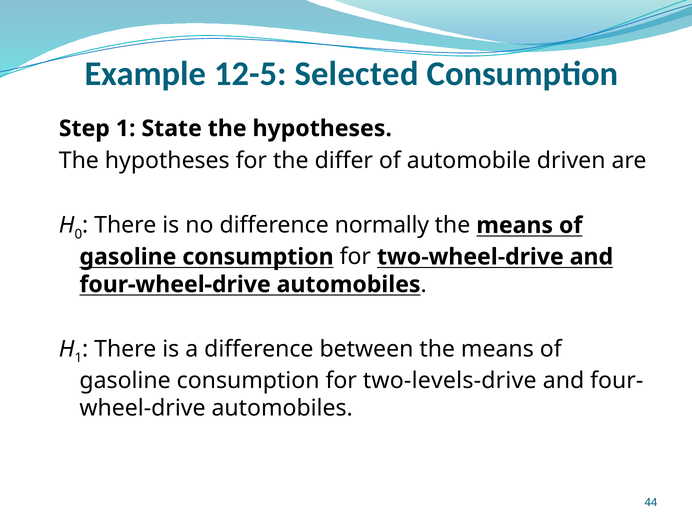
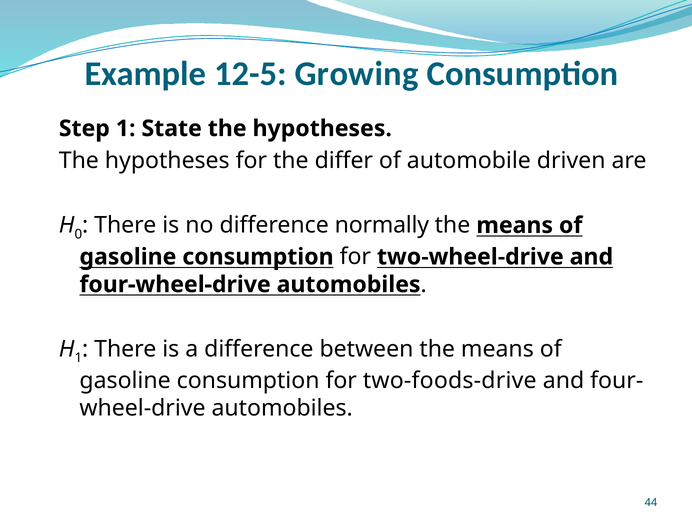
Selected: Selected -> Growing
two-levels-drive: two-levels-drive -> two-foods-drive
